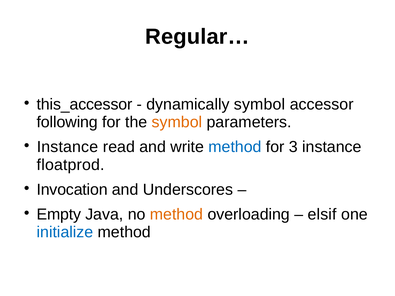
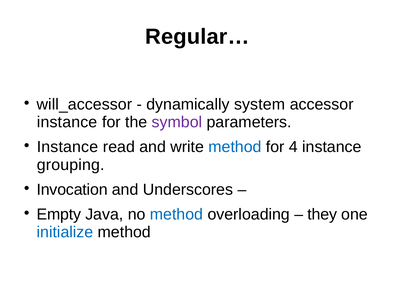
this_accessor: this_accessor -> will_accessor
dynamically symbol: symbol -> system
following at (67, 122): following -> instance
symbol at (177, 122) colour: orange -> purple
3: 3 -> 4
floatprod: floatprod -> grouping
method at (176, 215) colour: orange -> blue
elsif: elsif -> they
